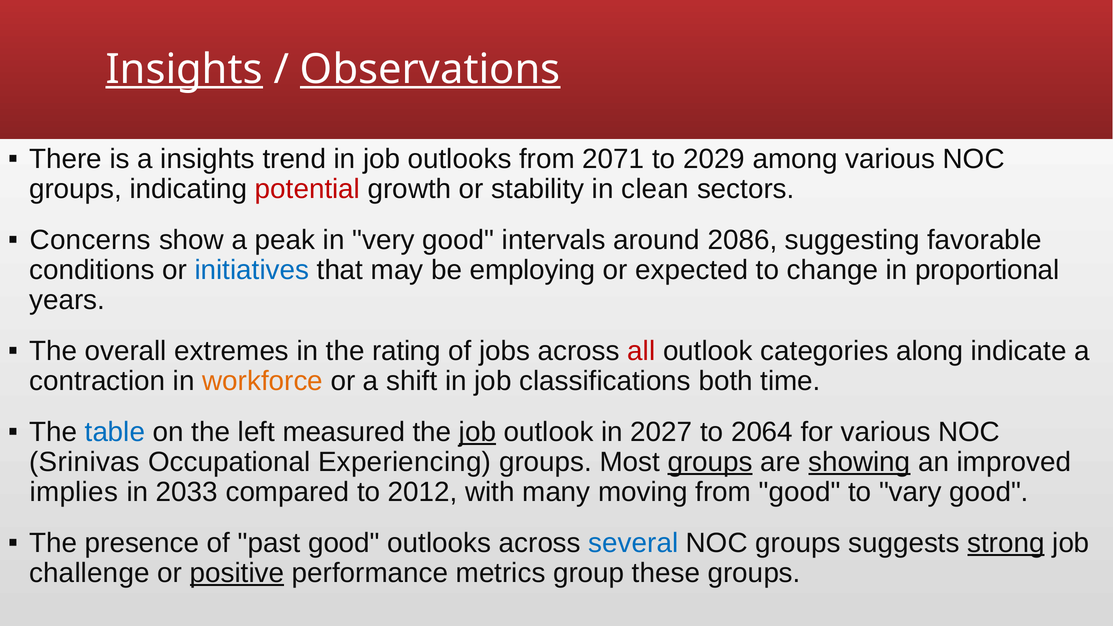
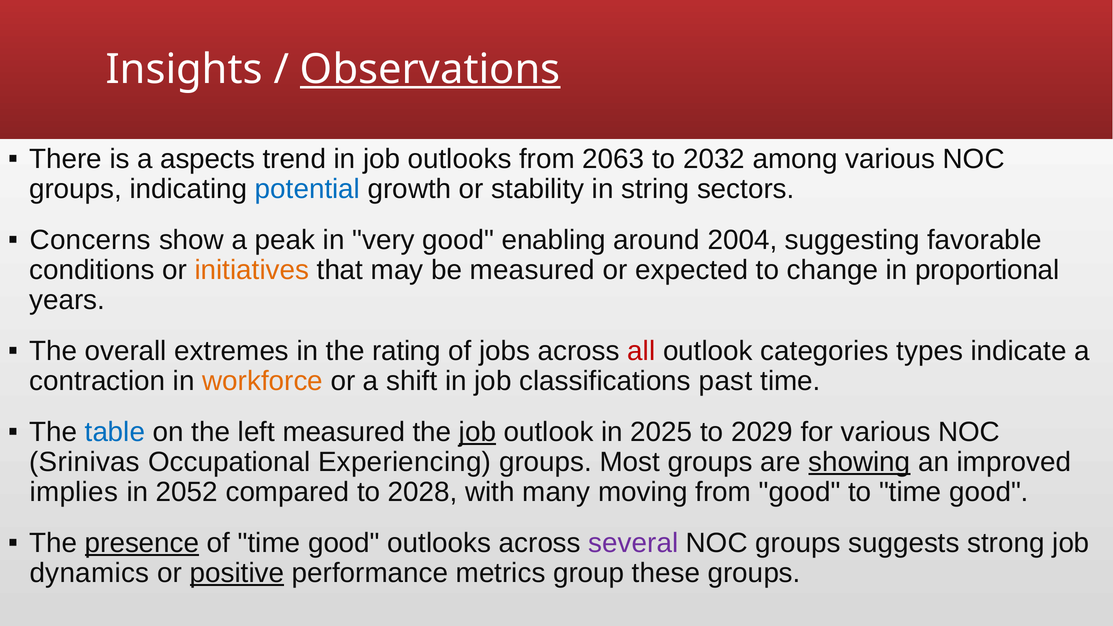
Insights at (184, 69) underline: present -> none
a insights: insights -> aspects
2071: 2071 -> 2063
2029: 2029 -> 2032
potential colour: red -> blue
clean: clean -> string
intervals: intervals -> enabling
2086: 2086 -> 2004
initiatives colour: blue -> orange
be employing: employing -> measured
along: along -> types
both: both -> past
2027: 2027 -> 2025
2064: 2064 -> 2029
groups at (710, 462) underline: present -> none
2033: 2033 -> 2052
2012: 2012 -> 2028
to vary: vary -> time
presence underline: none -> present
of past: past -> time
several colour: blue -> purple
strong underline: present -> none
challenge: challenge -> dynamics
